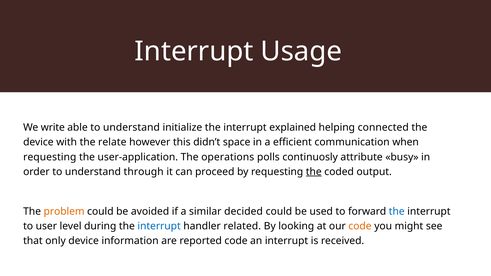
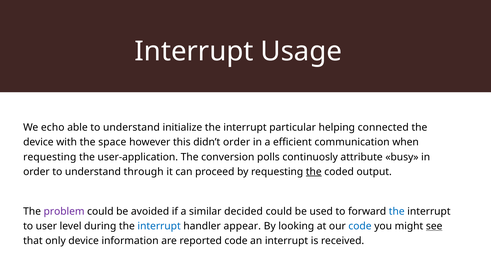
write: write -> echo
explained: explained -> particular
relate: relate -> space
didn’t space: space -> order
operations: operations -> conversion
problem colour: orange -> purple
related: related -> appear
code at (360, 226) colour: orange -> blue
see underline: none -> present
